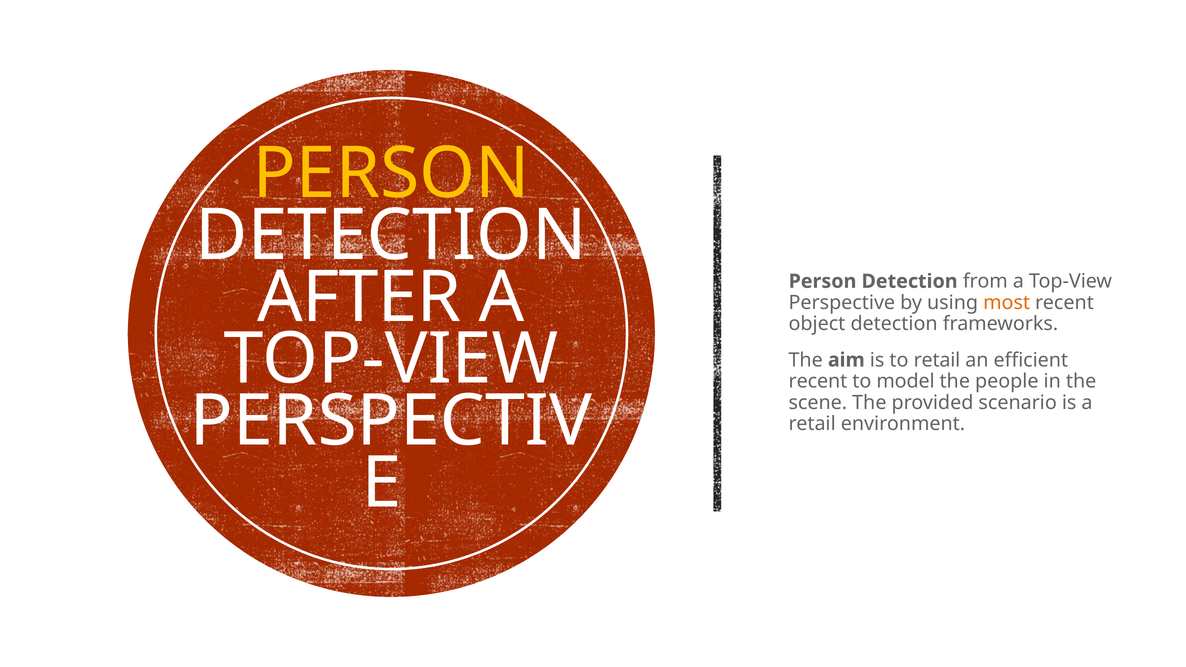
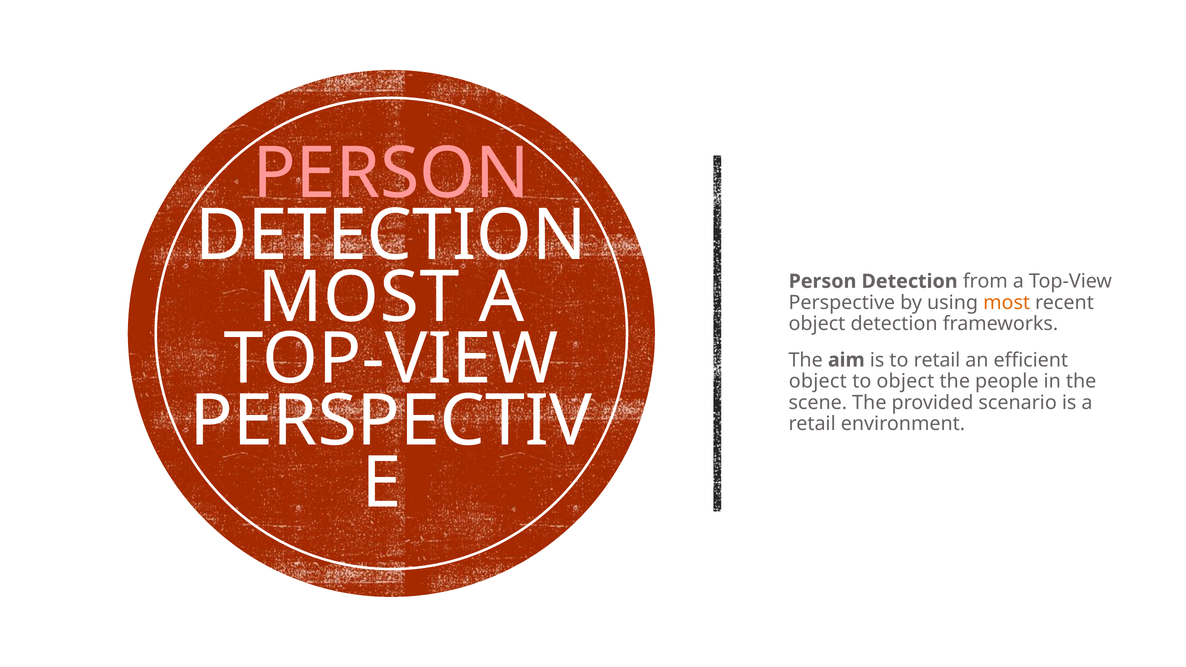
PERSON at (391, 174) colour: yellow -> pink
AFTER at (359, 297): AFTER -> MOST
recent at (818, 381): recent -> object
to model: model -> object
